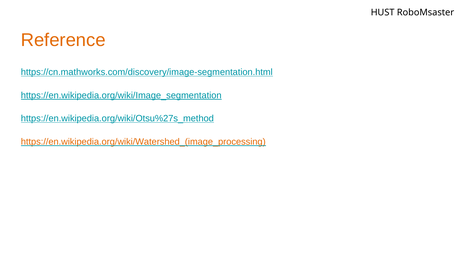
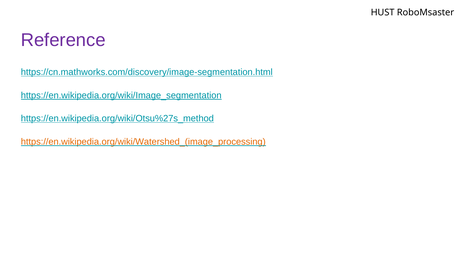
Reference colour: orange -> purple
